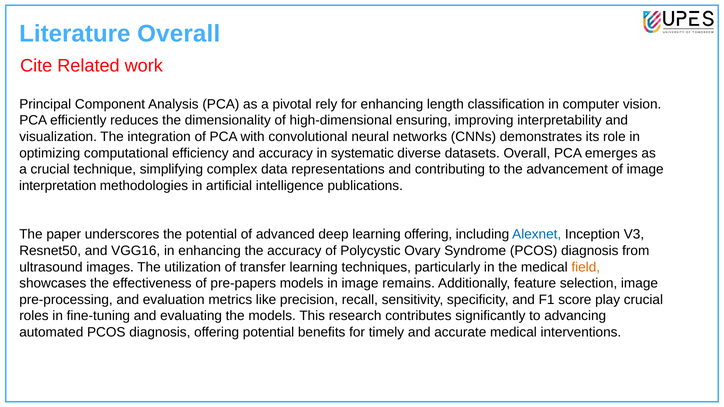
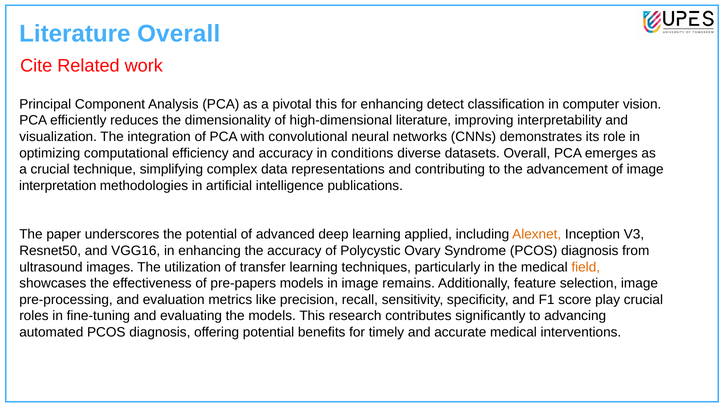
pivotal rely: rely -> this
length: length -> detect
high-dimensional ensuring: ensuring -> literature
systematic: systematic -> conditions
learning offering: offering -> applied
Alexnet colour: blue -> orange
